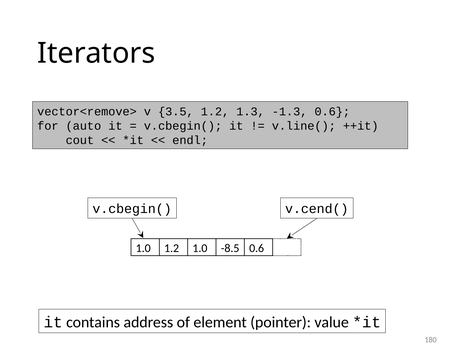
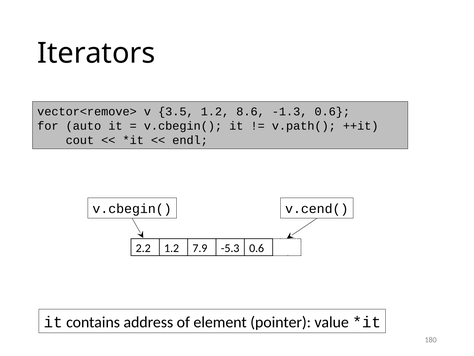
1.3: 1.3 -> 8.6
v.line(: v.line( -> v.path(
1.0 at (143, 248): 1.0 -> 2.2
1.0 at (200, 248): 1.0 -> 7.9
-8.5: -8.5 -> -5.3
